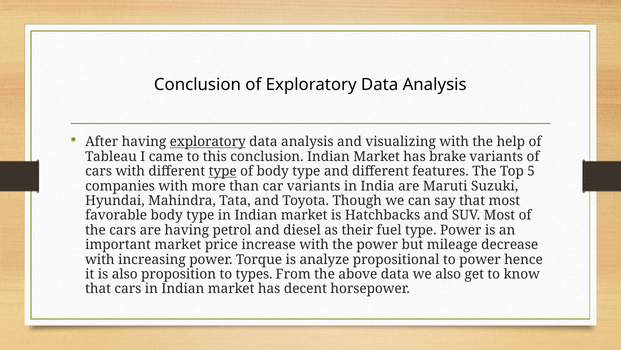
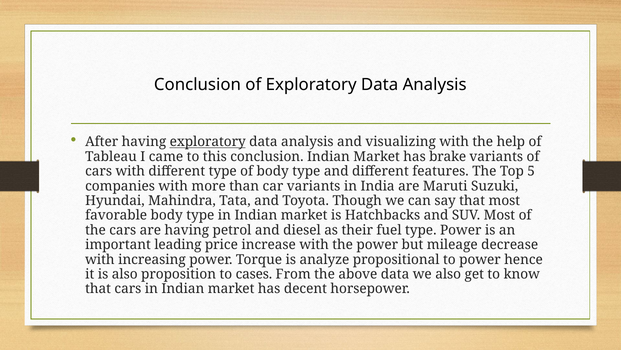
type at (223, 171) underline: present -> none
important market: market -> leading
types: types -> cases
